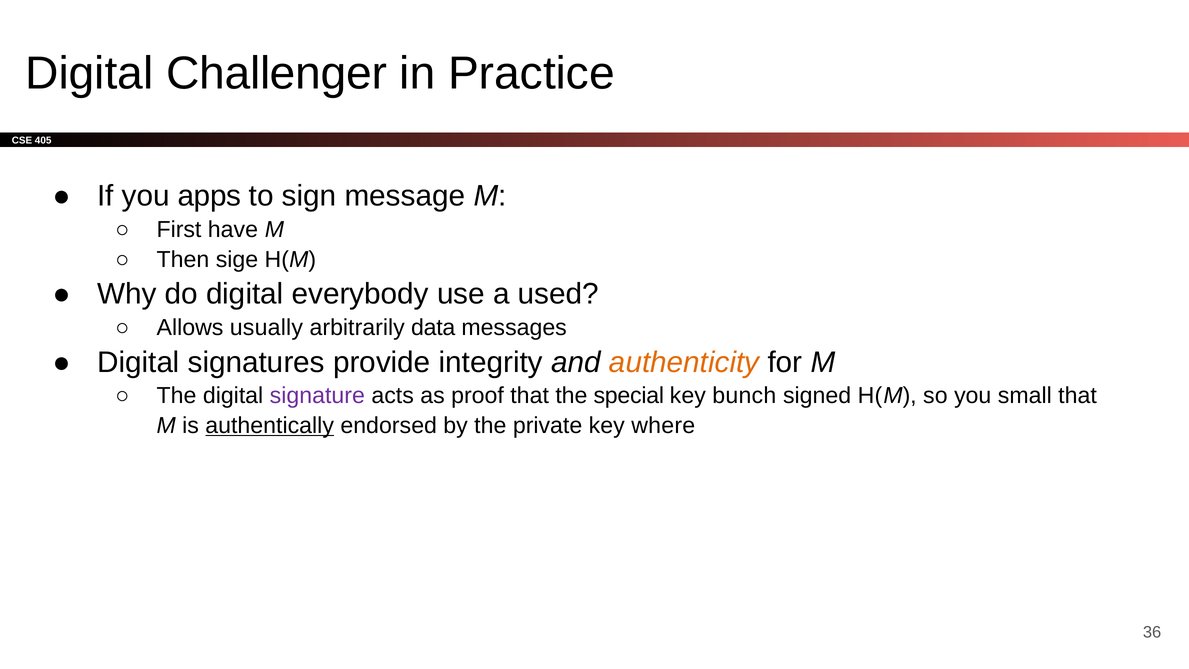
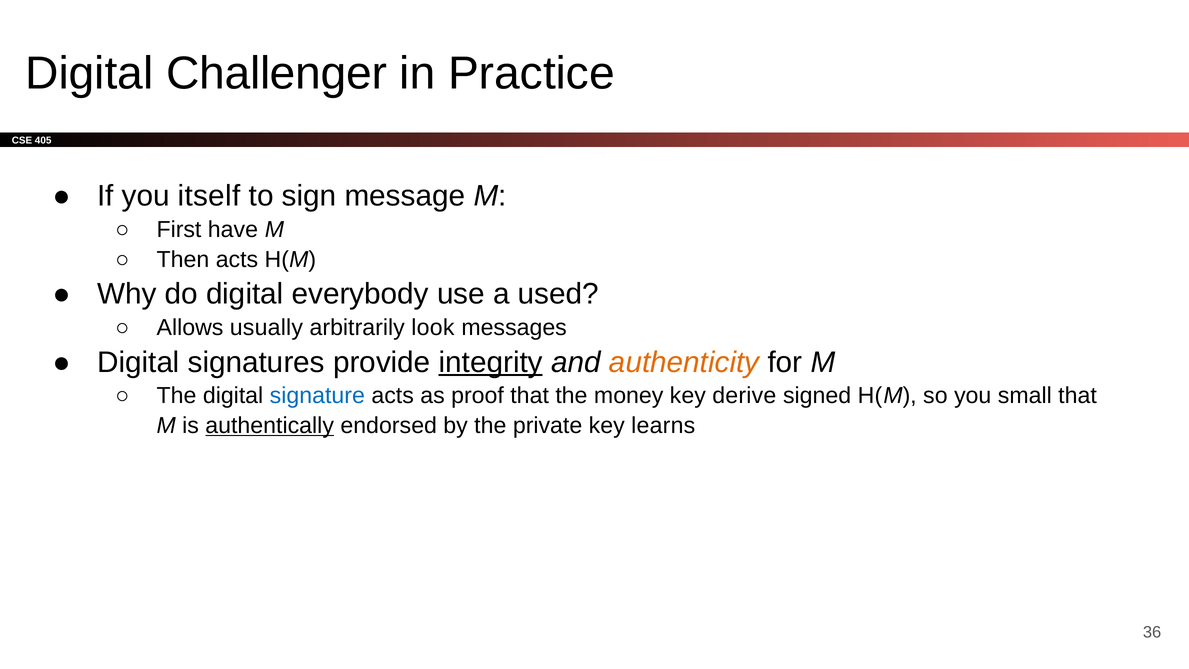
apps: apps -> itself
Then sige: sige -> acts
data: data -> look
integrity underline: none -> present
signature colour: purple -> blue
special: special -> money
bunch: bunch -> derive
where: where -> learns
